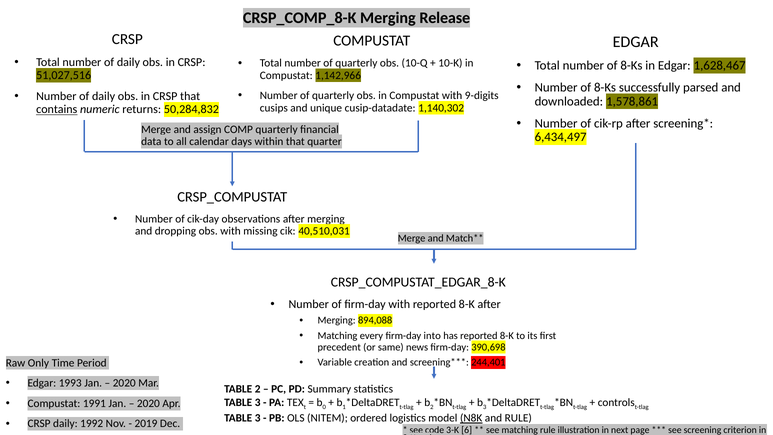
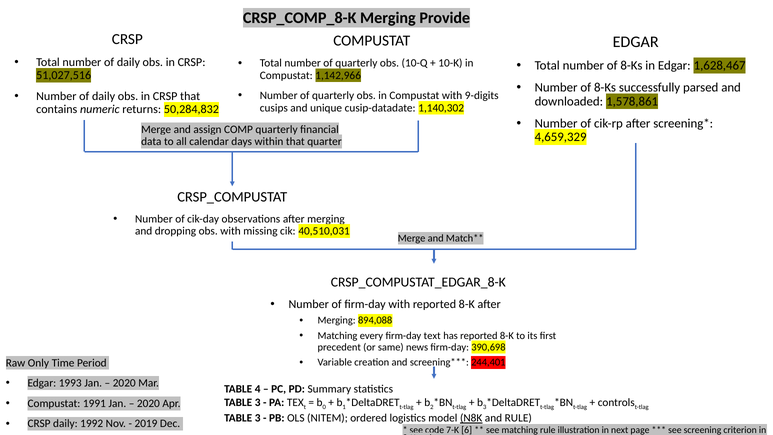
Release: Release -> Provide
contains underline: present -> none
6,434,497: 6,434,497 -> 4,659,329
into: into -> text
TABLE 2: 2 -> 4
3-K: 3-K -> 7-K
